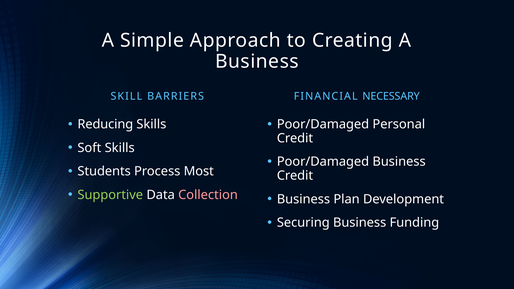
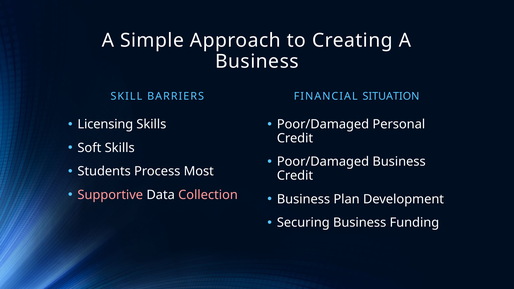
NECESSARY: NECESSARY -> SITUATION
Reducing: Reducing -> Licensing
Supportive colour: light green -> pink
